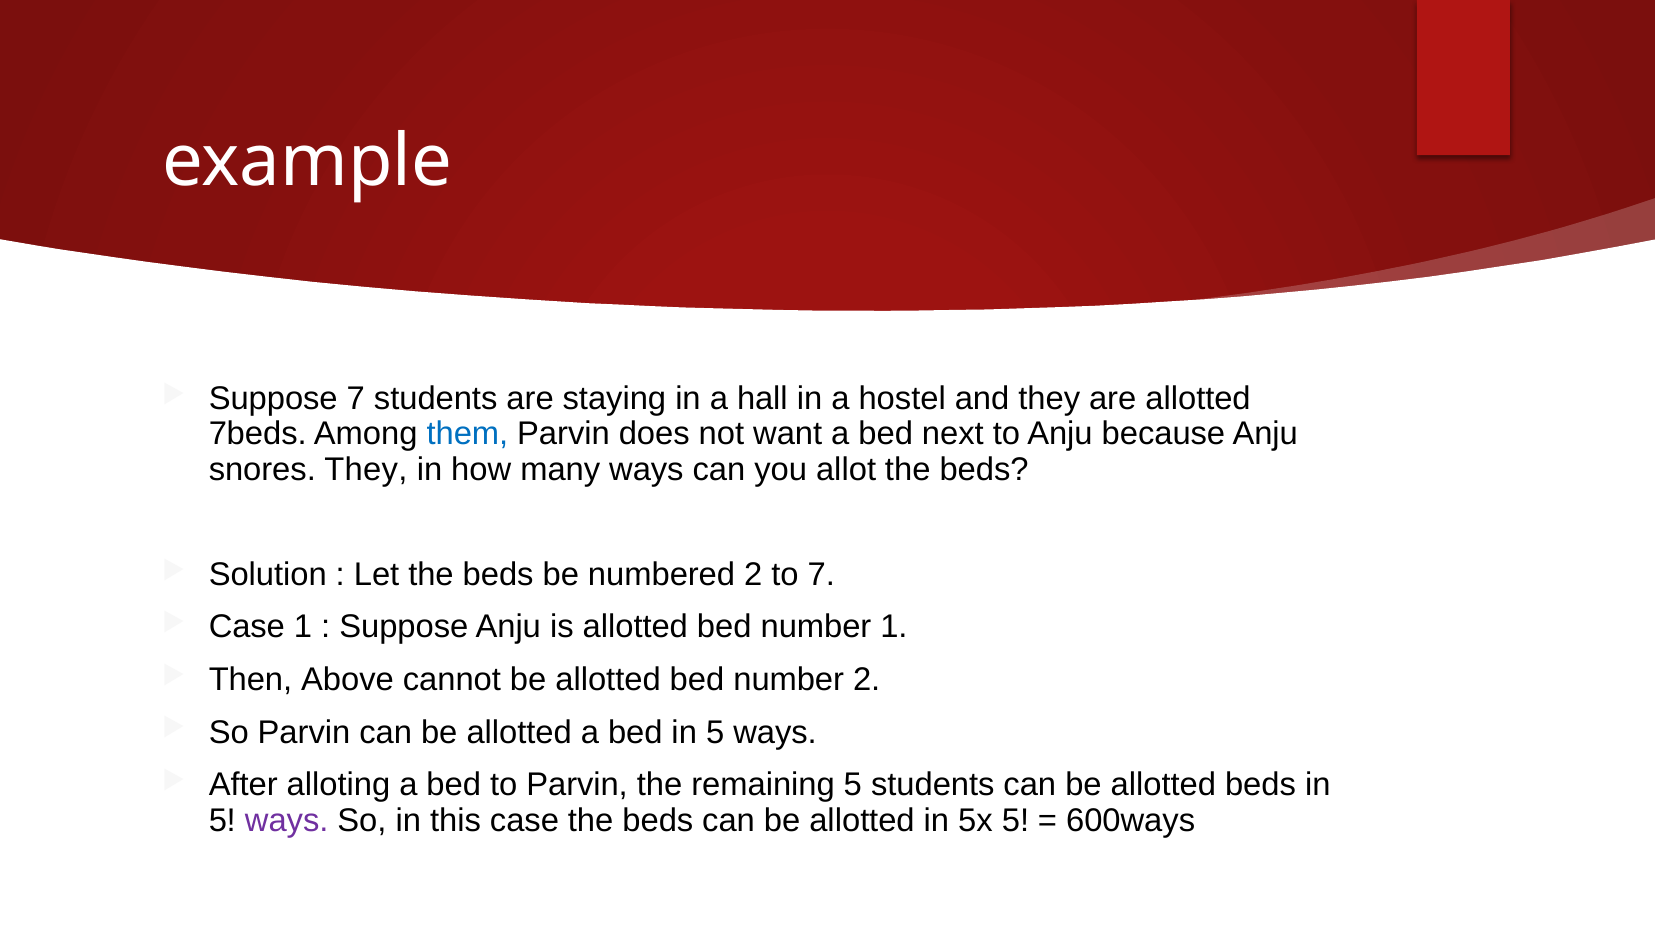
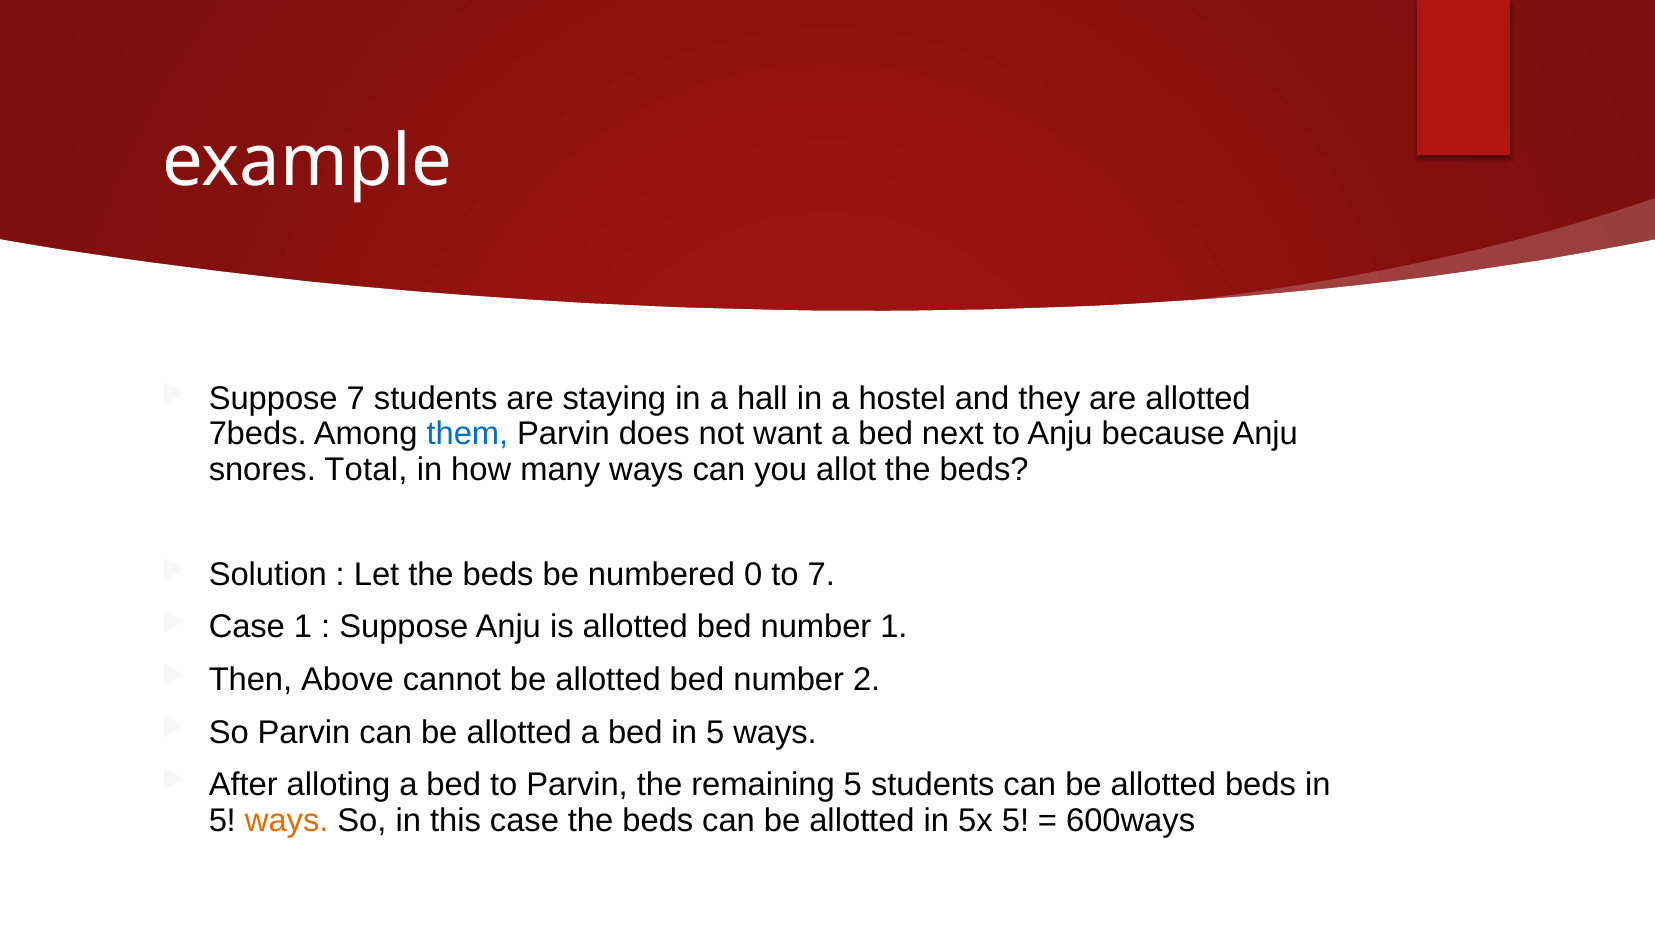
snores They: They -> Total
numbered 2: 2 -> 0
ways at (287, 820) colour: purple -> orange
